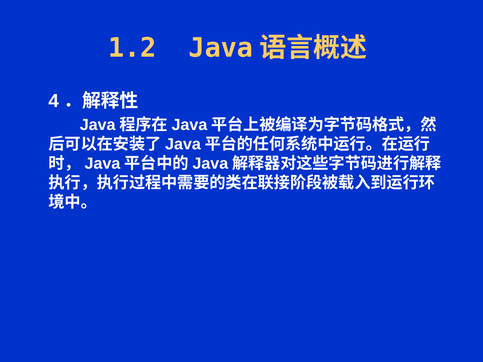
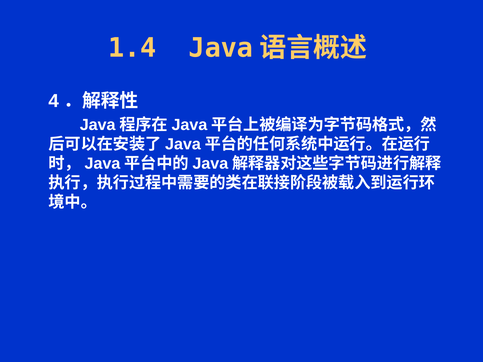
1.2: 1.2 -> 1.4
